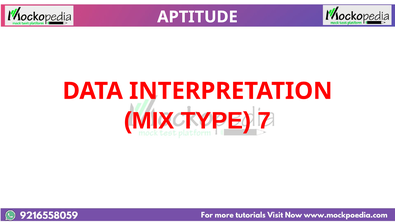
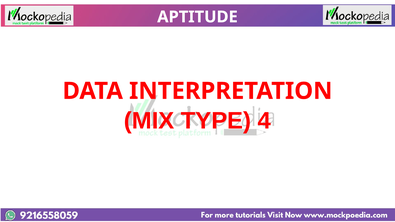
7: 7 -> 4
